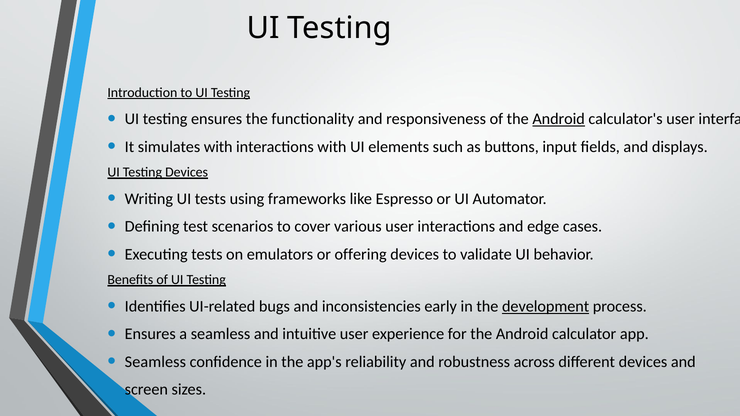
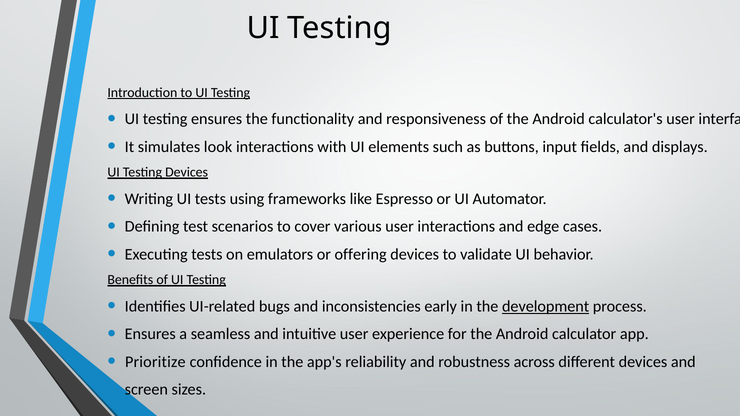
Android at (559, 119) underline: present -> none
simulates with: with -> look
Seamless at (155, 362): Seamless -> Prioritize
